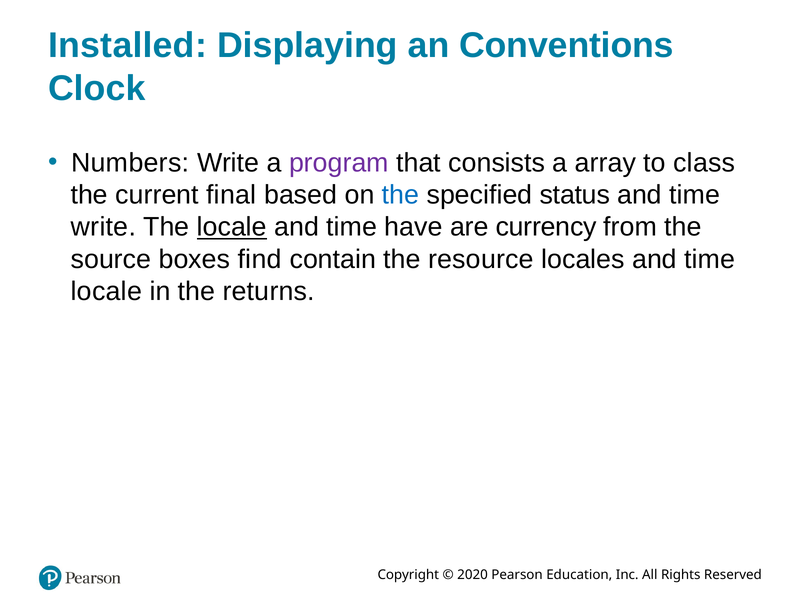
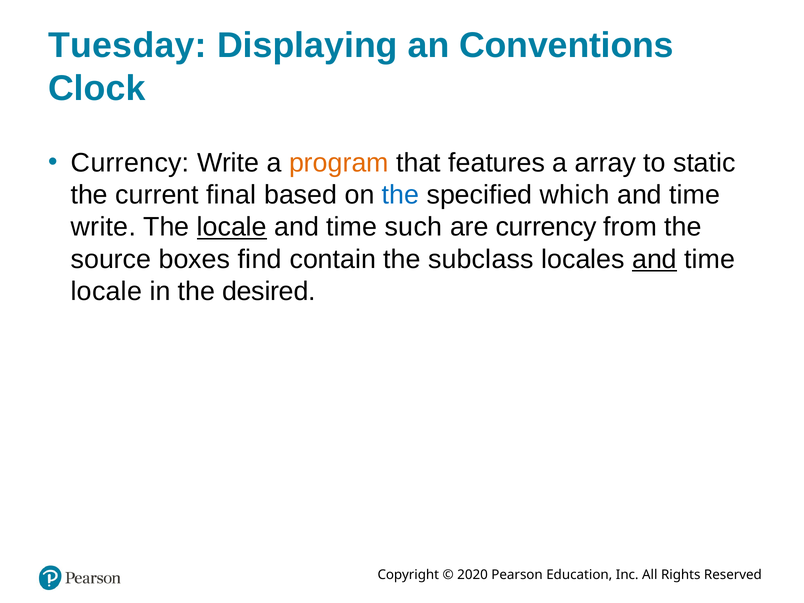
Installed: Installed -> Tuesday
Numbers at (130, 163): Numbers -> Currency
program colour: purple -> orange
consists: consists -> features
class: class -> static
status: status -> which
have: have -> such
resource: resource -> subclass
and at (655, 259) underline: none -> present
returns: returns -> desired
